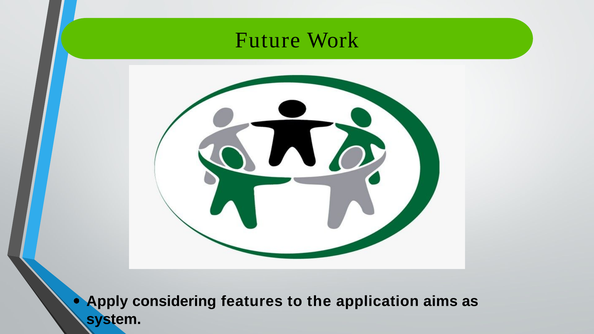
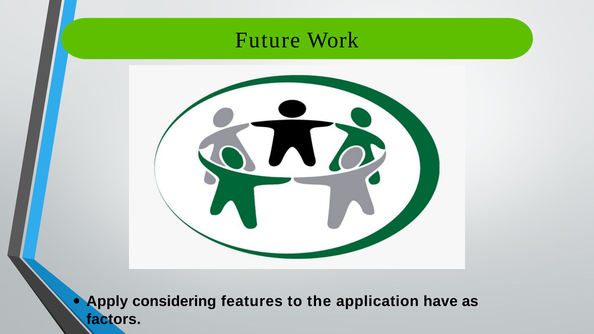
aims: aims -> have
system: system -> factors
